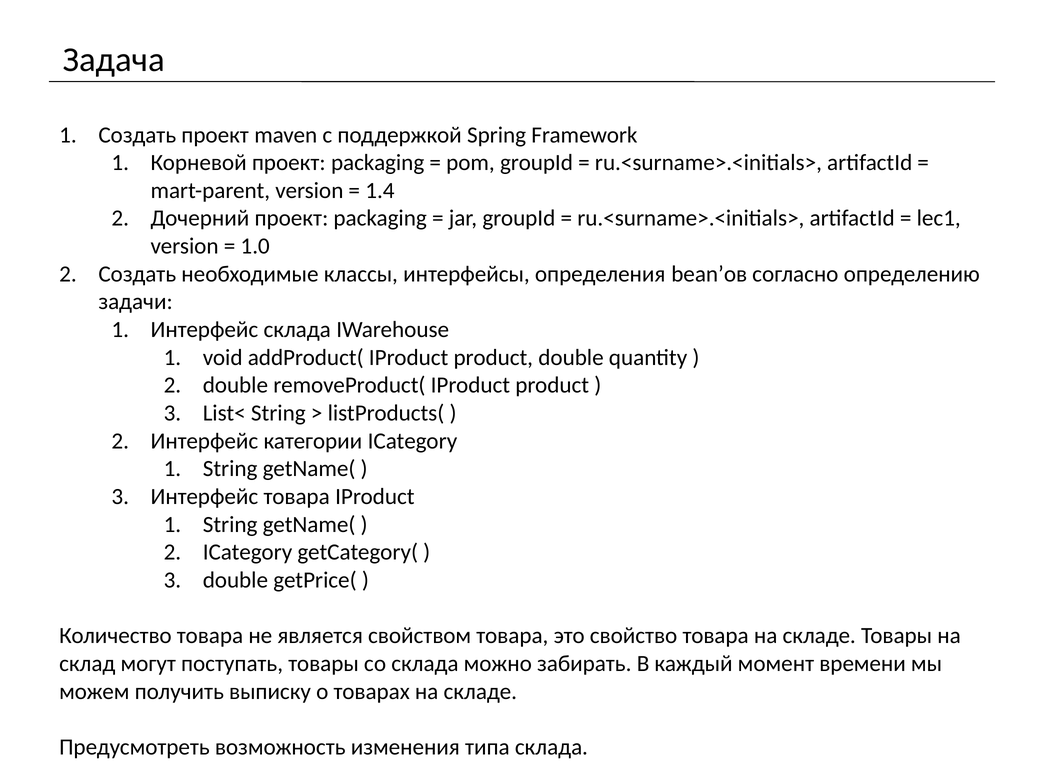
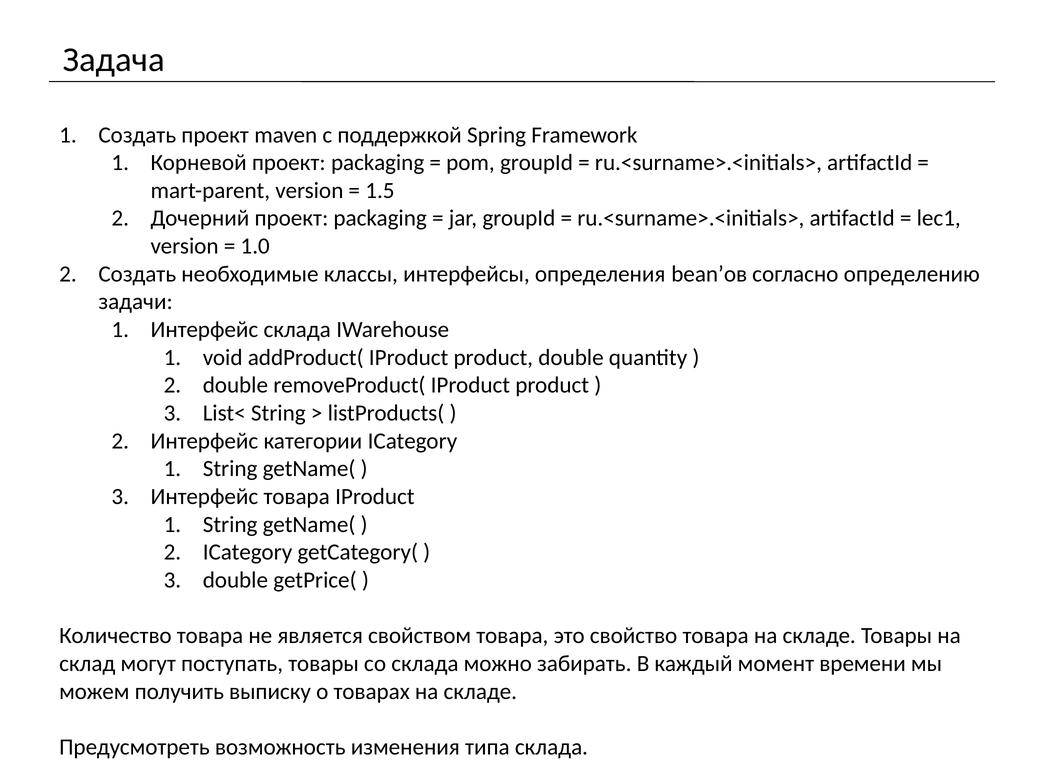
1.4: 1.4 -> 1.5
